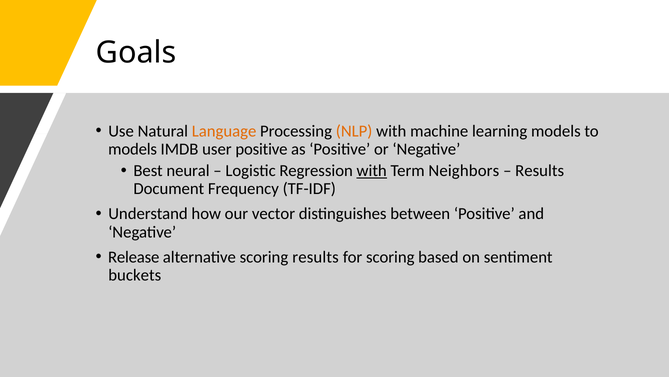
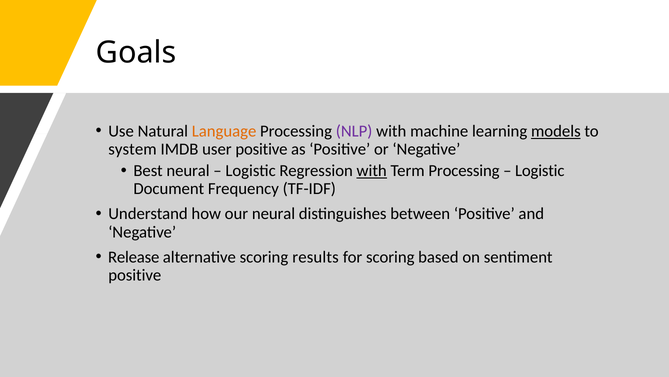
NLP colour: orange -> purple
models at (556, 131) underline: none -> present
models at (133, 149): models -> system
Term Neighbors: Neighbors -> Processing
Results at (540, 170): Results -> Logistic
our vector: vector -> neural
buckets at (135, 275): buckets -> positive
